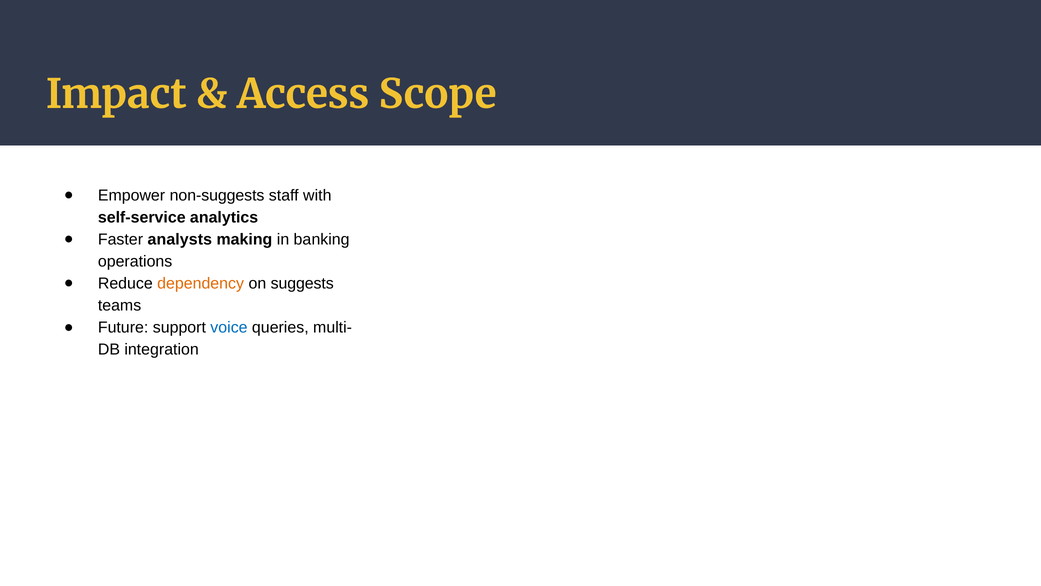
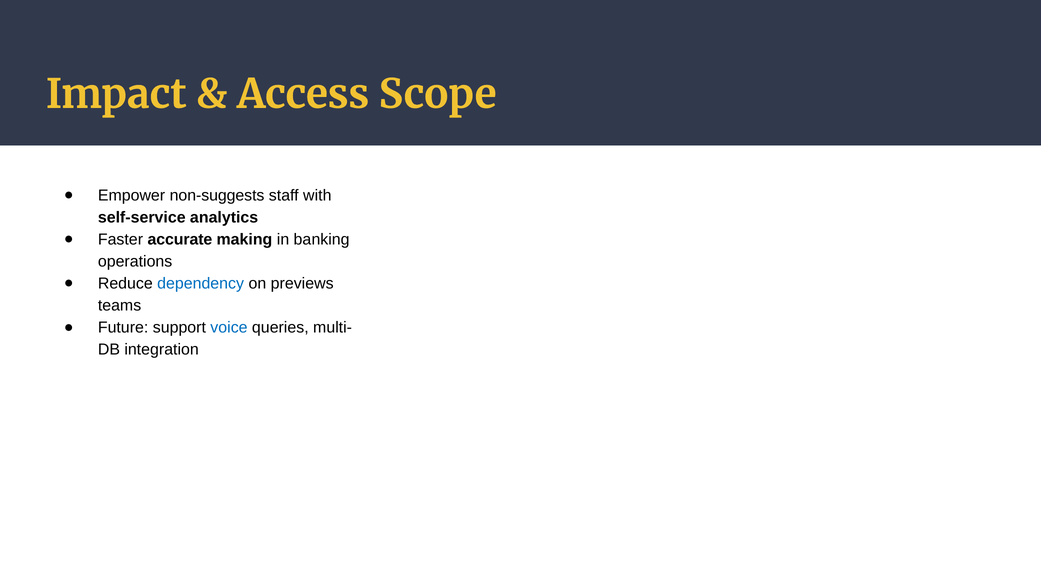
analysts: analysts -> accurate
dependency colour: orange -> blue
suggests: suggests -> previews
